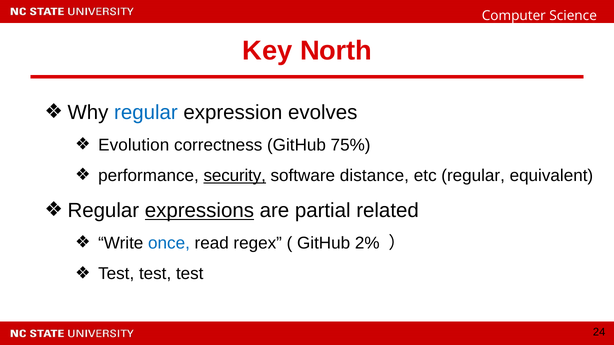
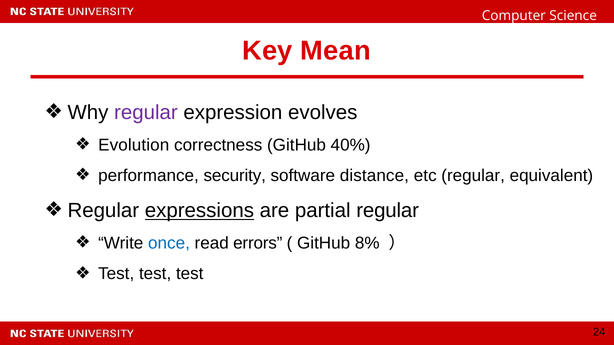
North: North -> Mean
regular at (146, 113) colour: blue -> purple
75%: 75% -> 40%
security underline: present -> none
partial related: related -> regular
regex: regex -> errors
2%: 2% -> 8%
